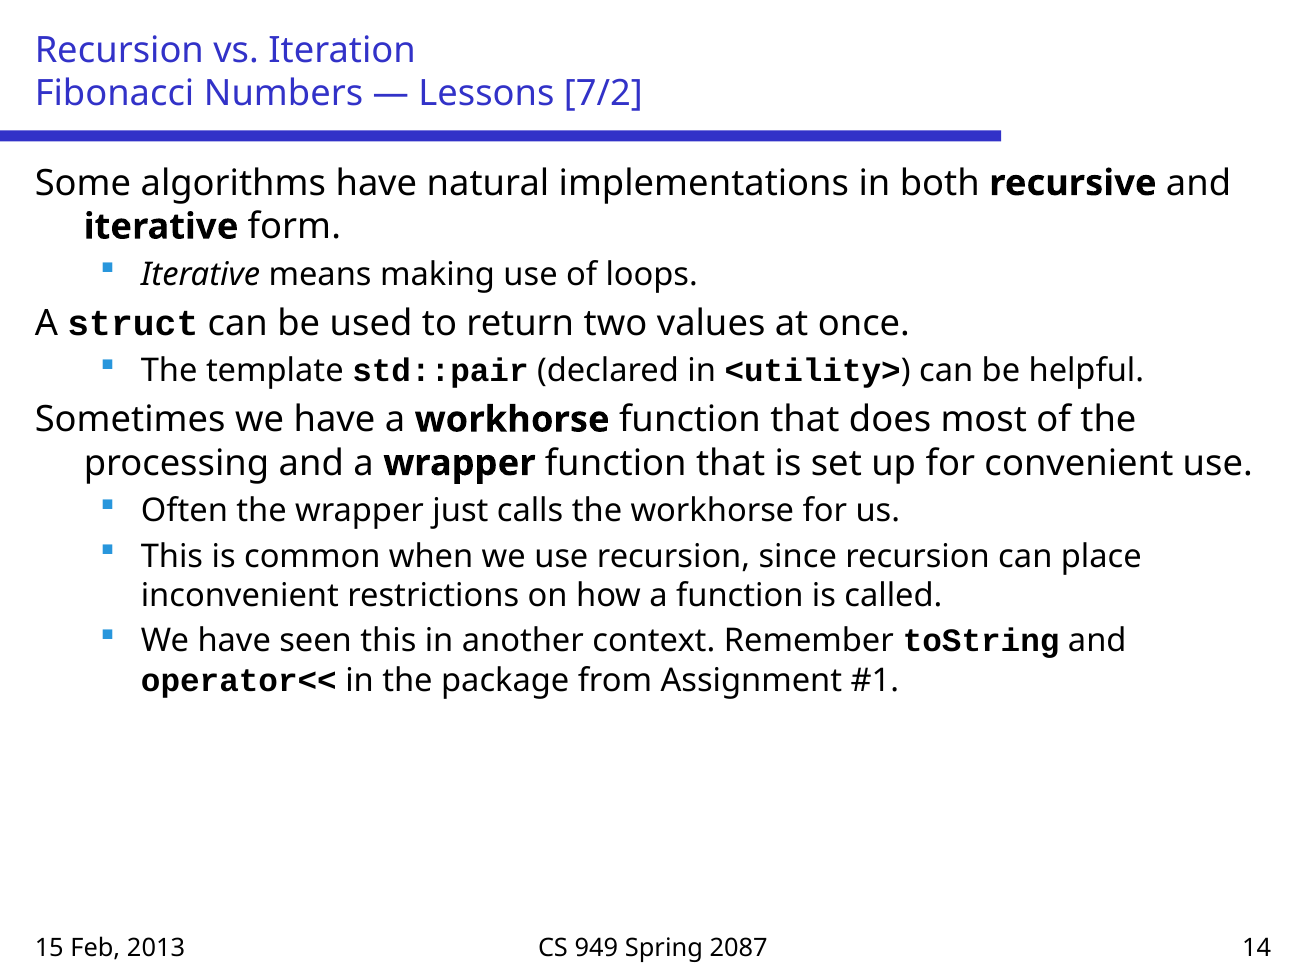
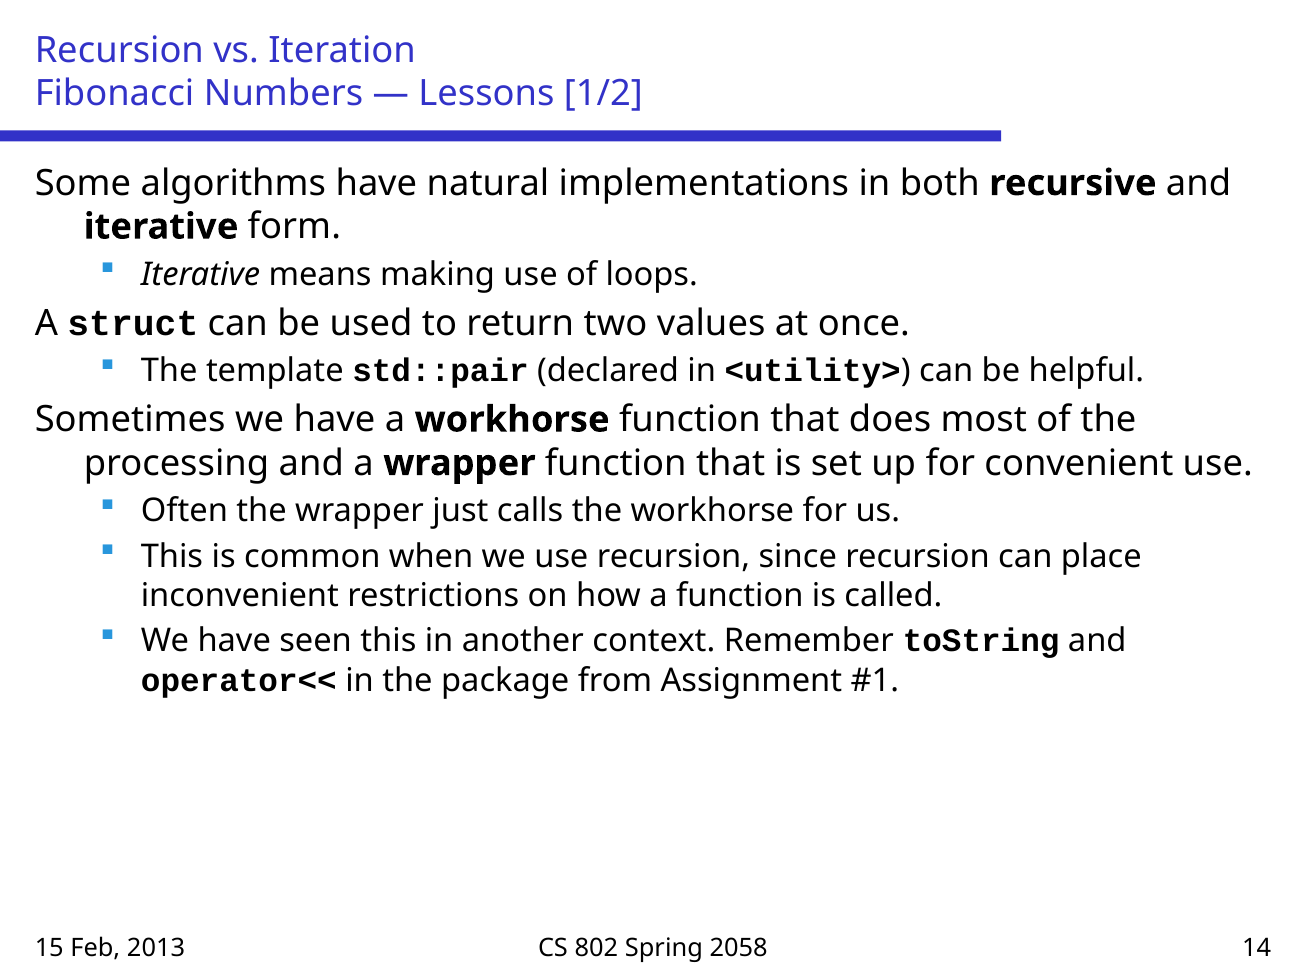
7/2: 7/2 -> 1/2
949: 949 -> 802
2087: 2087 -> 2058
